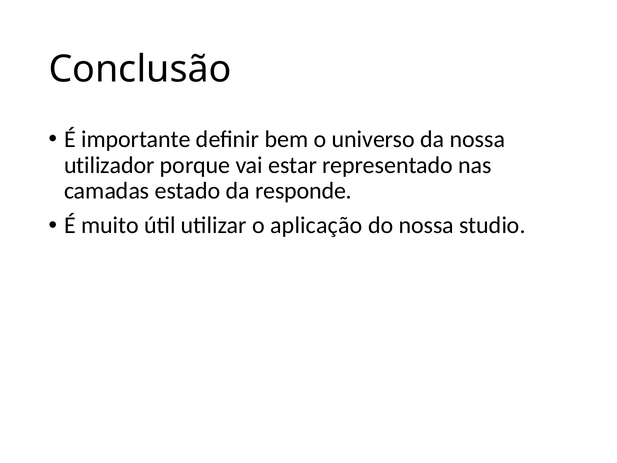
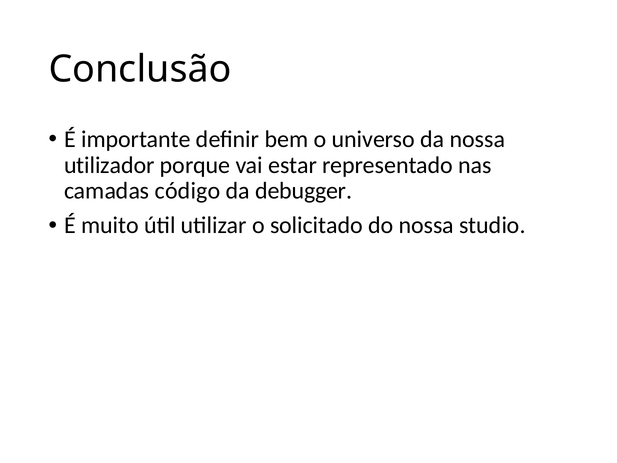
estado: estado -> código
responde: responde -> debugger
aplicação: aplicação -> solicitado
